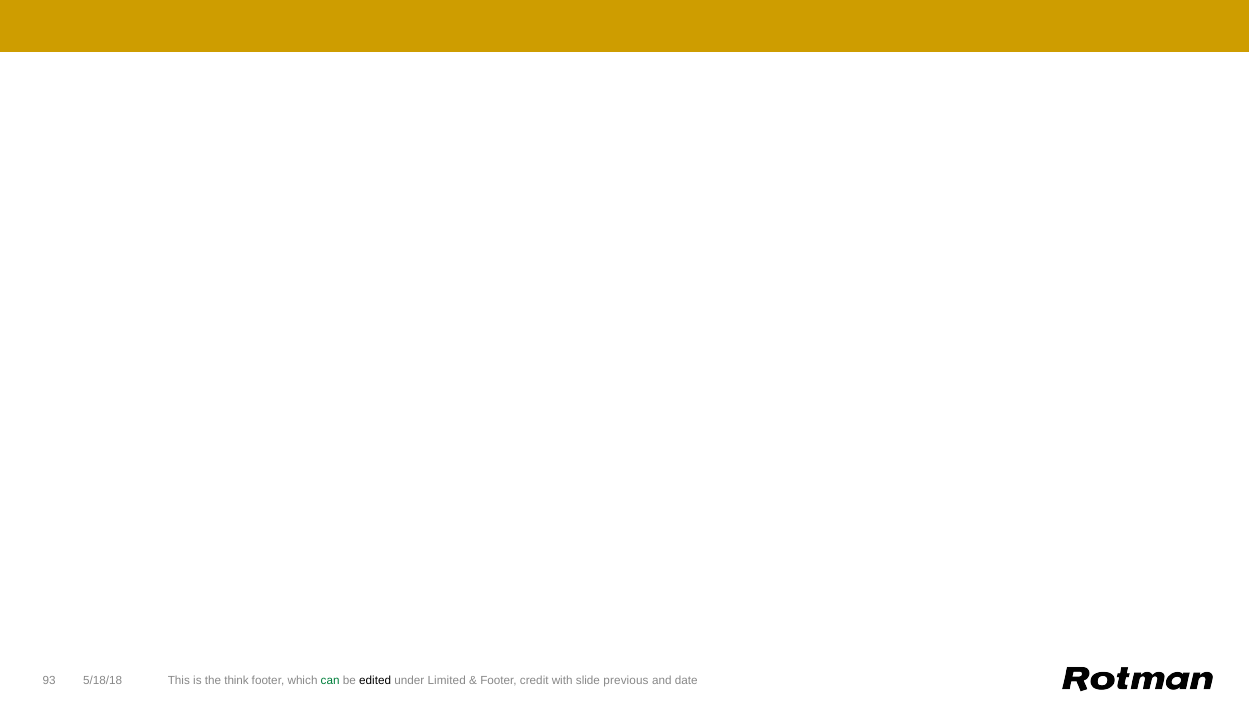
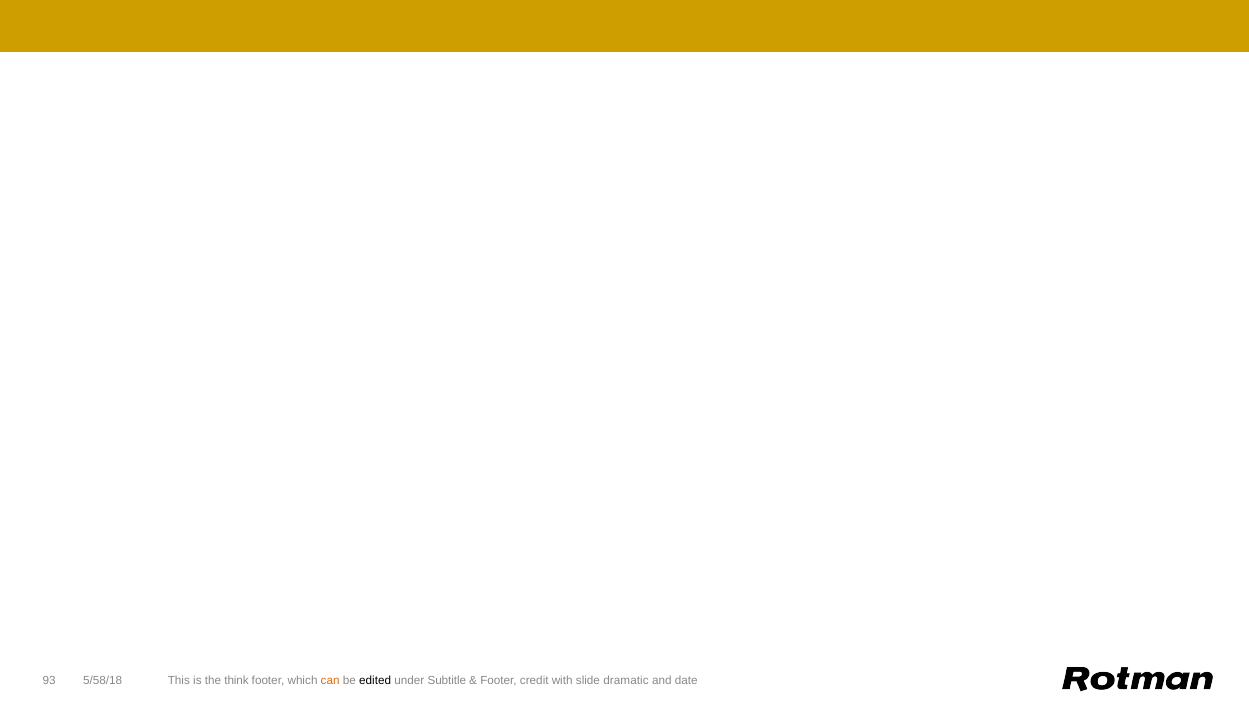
5/18/18: 5/18/18 -> 5/58/18
can colour: green -> orange
Limited: Limited -> Subtitle
previous: previous -> dramatic
